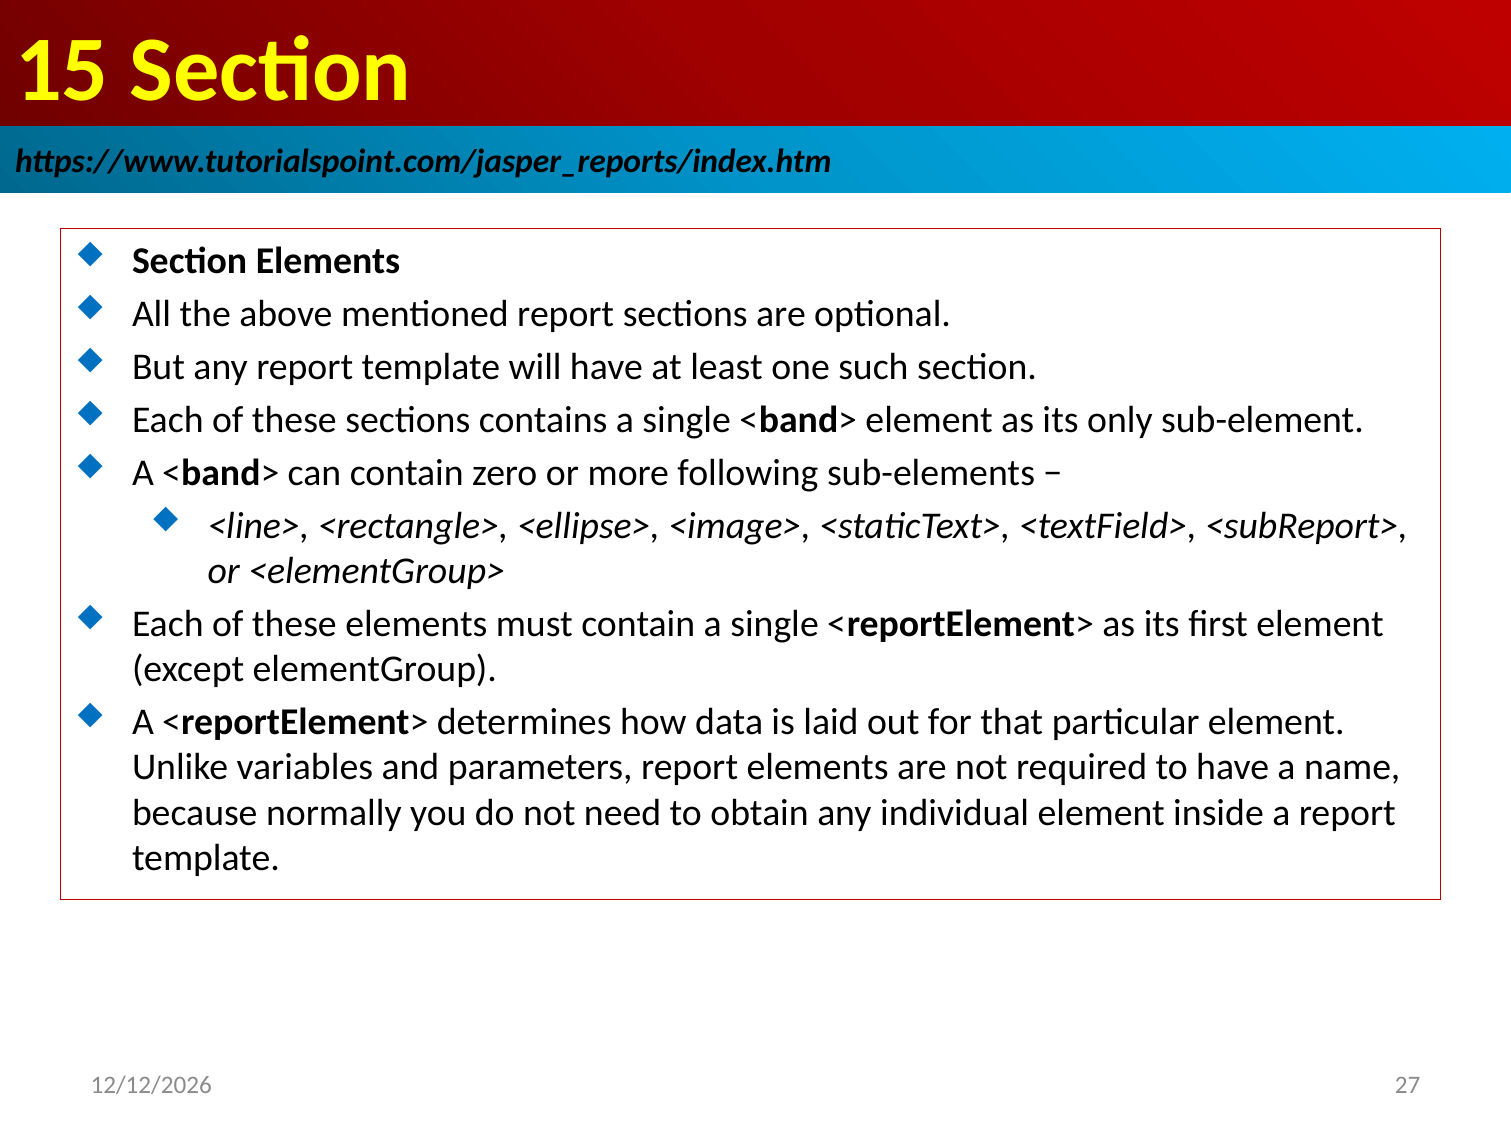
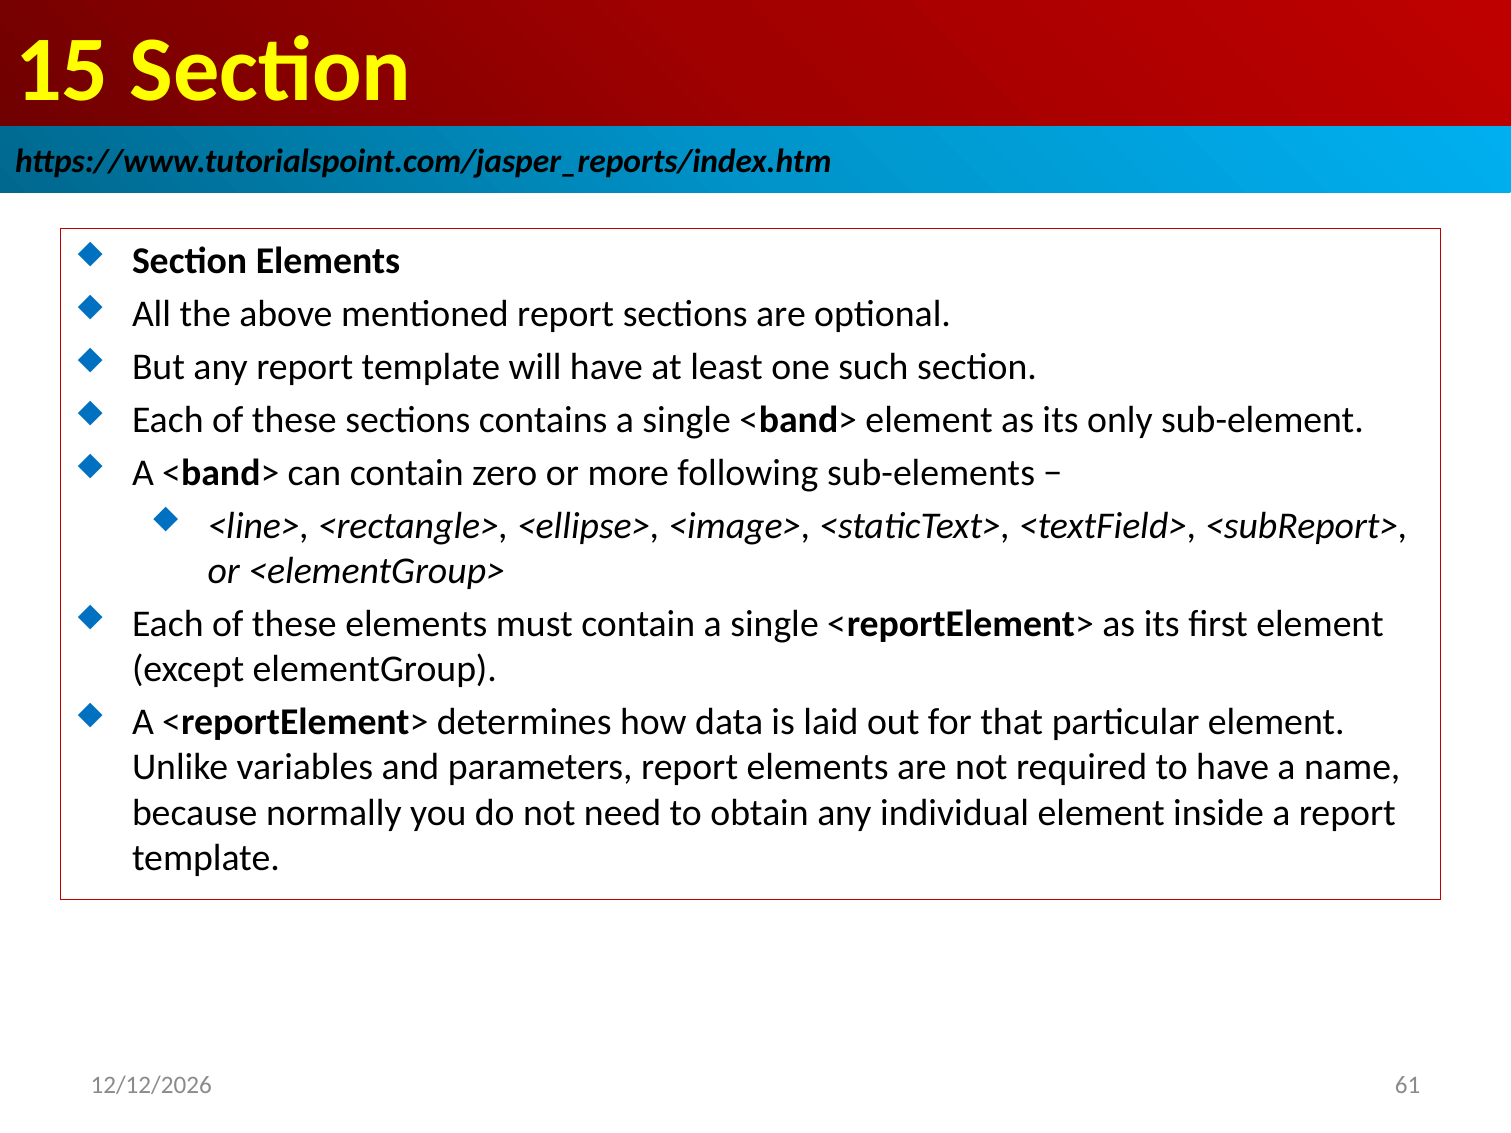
27: 27 -> 61
